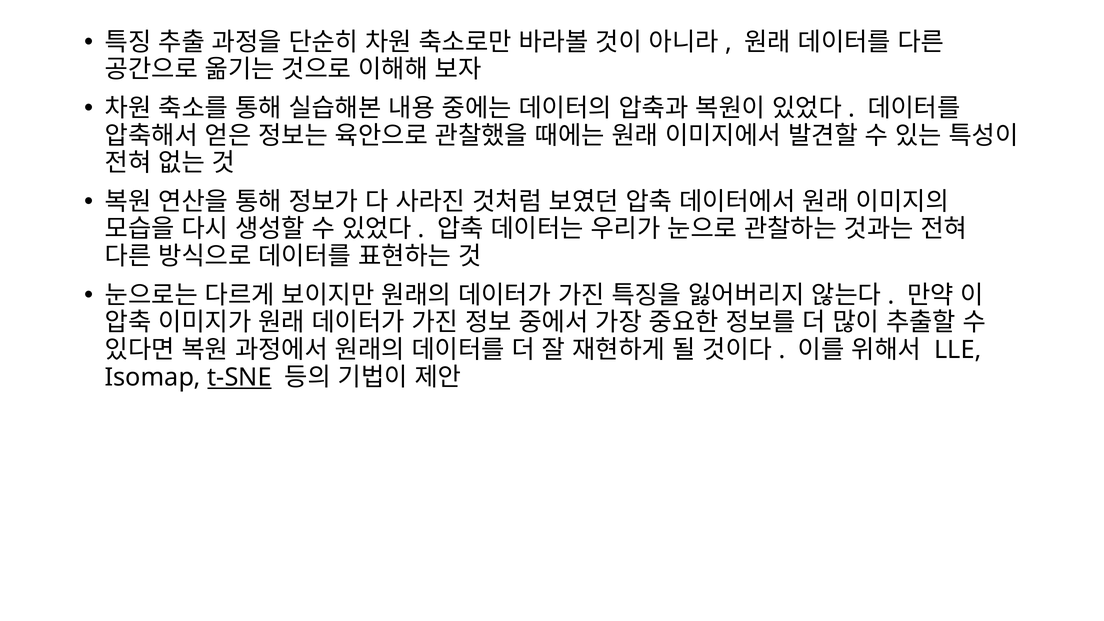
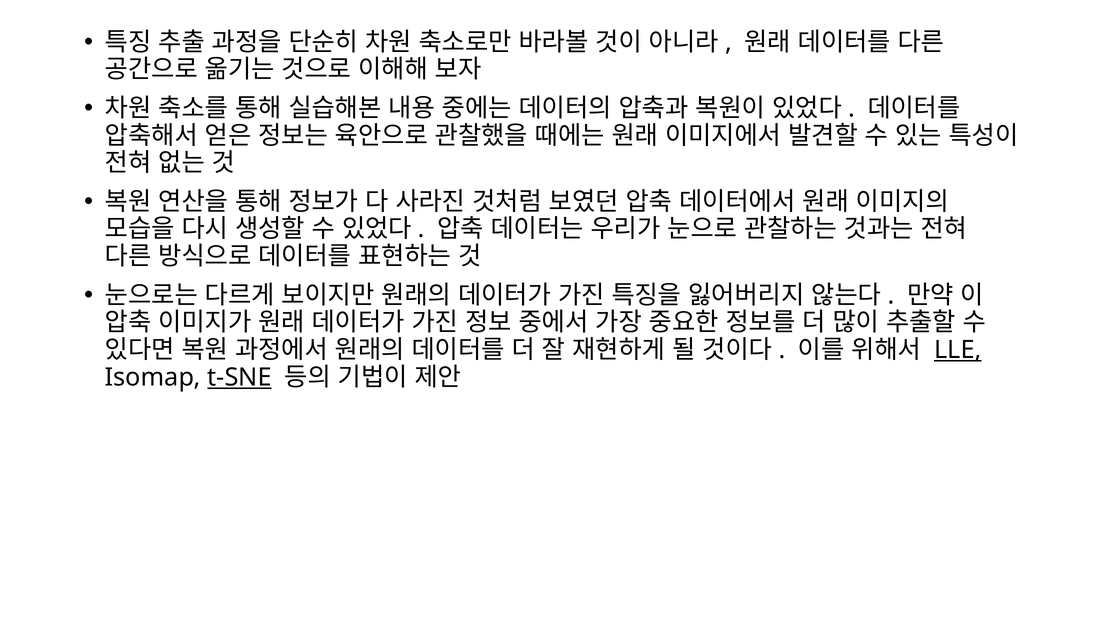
LLE underline: none -> present
